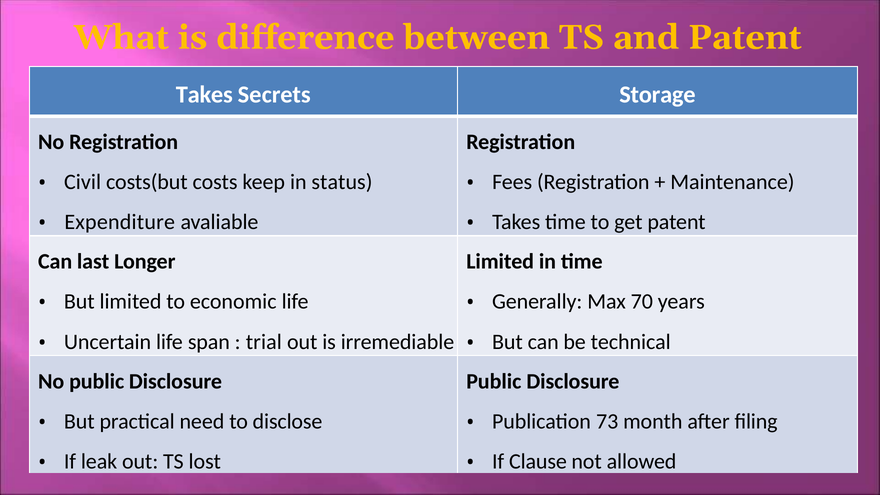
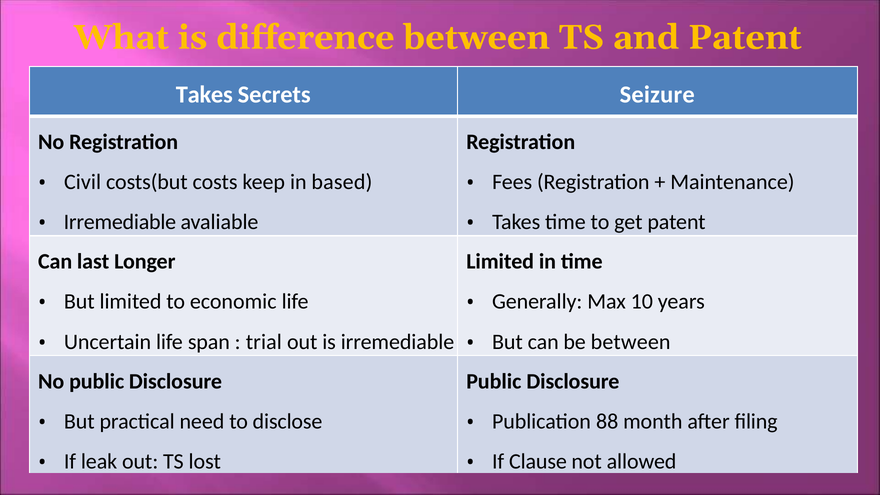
Storage: Storage -> Seizure
status: status -> based
Expenditure at (120, 222): Expenditure -> Irremediable
70: 70 -> 10
be technical: technical -> between
73: 73 -> 88
